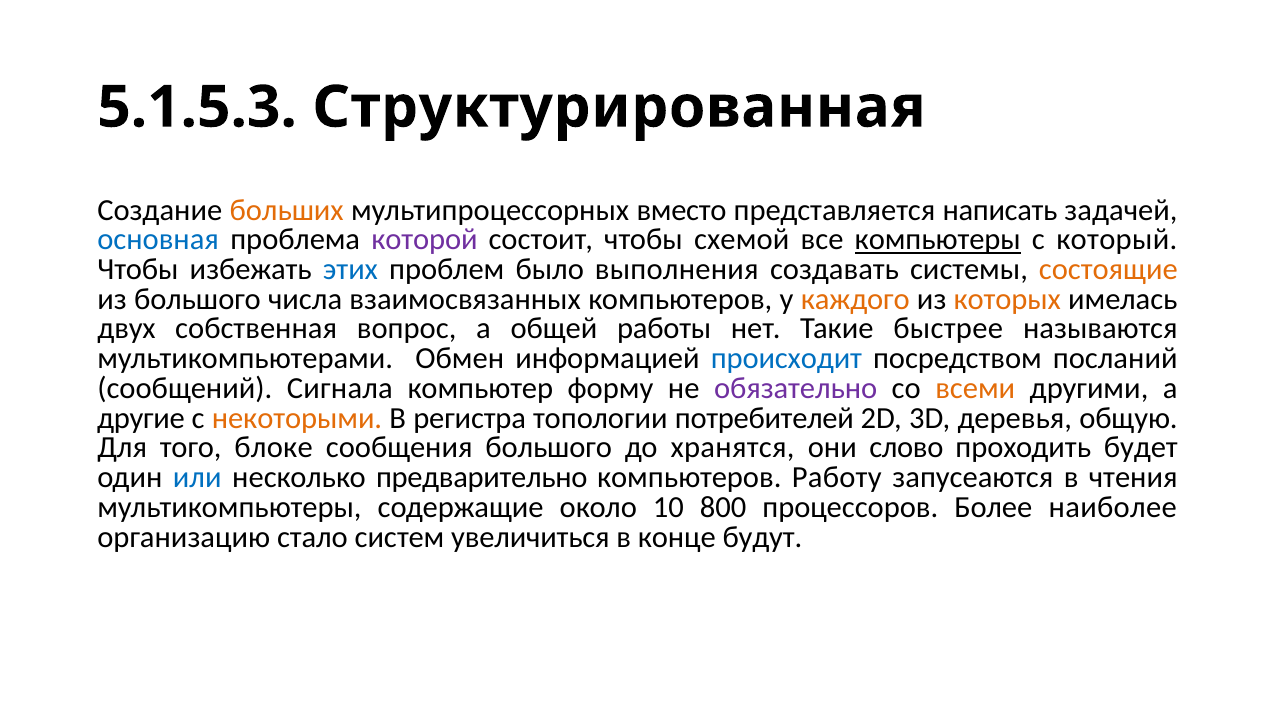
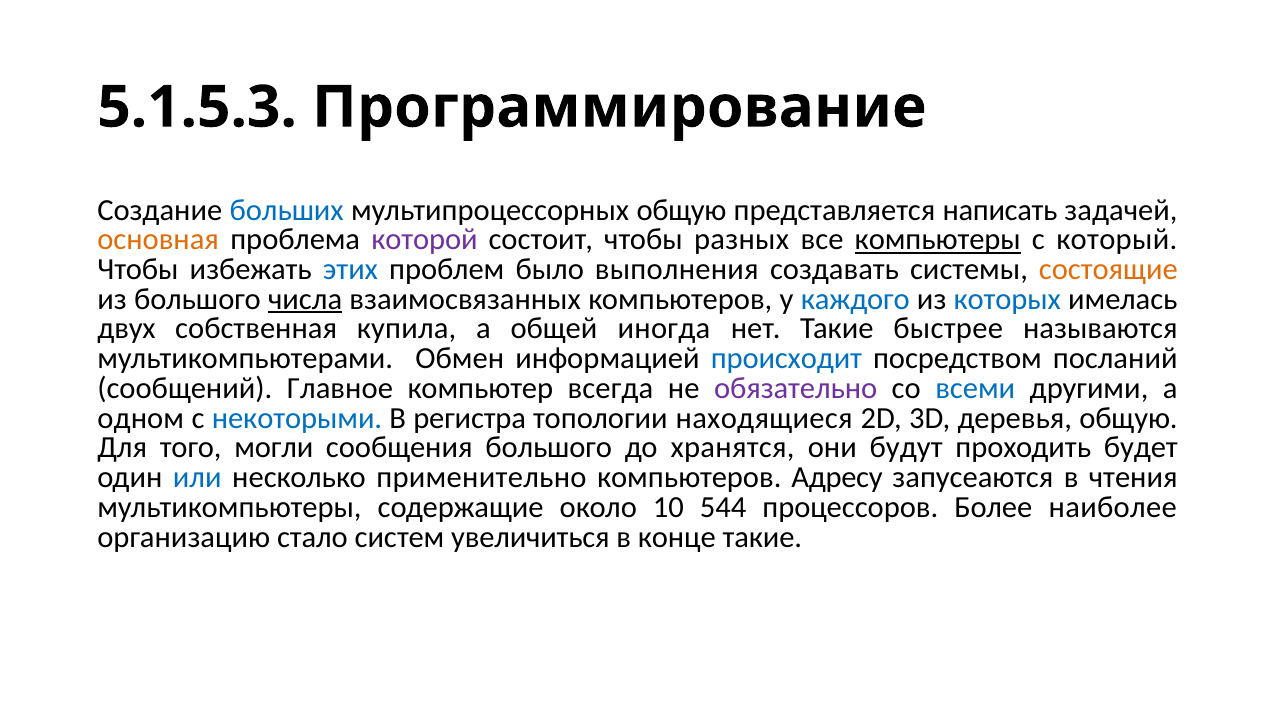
Структурированная: Структурированная -> Программирование
больших colour: orange -> blue
мультипроцессорных вместо: вместо -> общую
основная colour: blue -> orange
схемой: схемой -> разных
числа underline: none -> present
каждого colour: orange -> blue
которых colour: orange -> blue
вопрос: вопрос -> купила
работы: работы -> иногда
Сигнала: Сигнала -> Главное
форму: форму -> всегда
всеми colour: orange -> blue
другие: другие -> одном
некоторыми colour: orange -> blue
потребителей: потребителей -> находящиеся
блоке: блоке -> могли
слово: слово -> будут
предварительно: предварительно -> применительно
Работу: Работу -> Адресу
800: 800 -> 544
конце будут: будут -> такие
